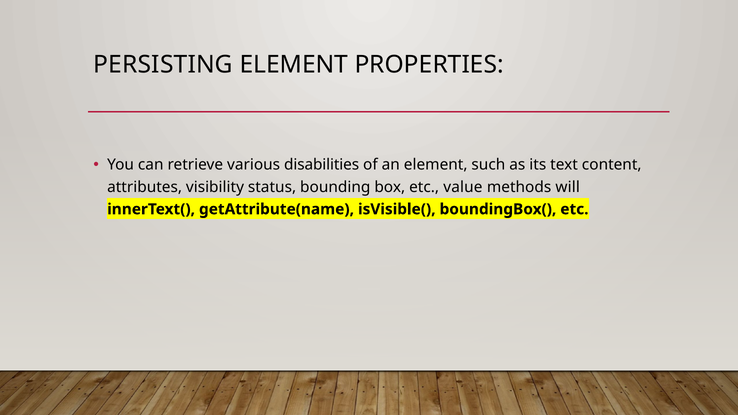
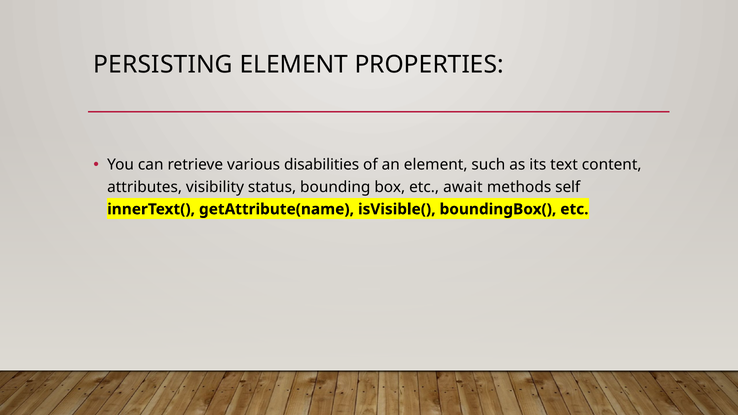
value: value -> await
will: will -> self
